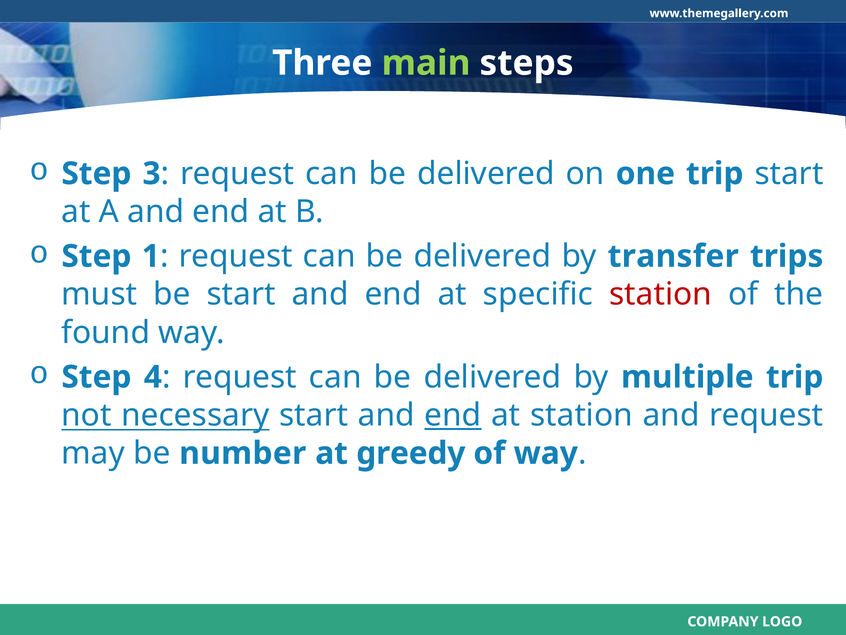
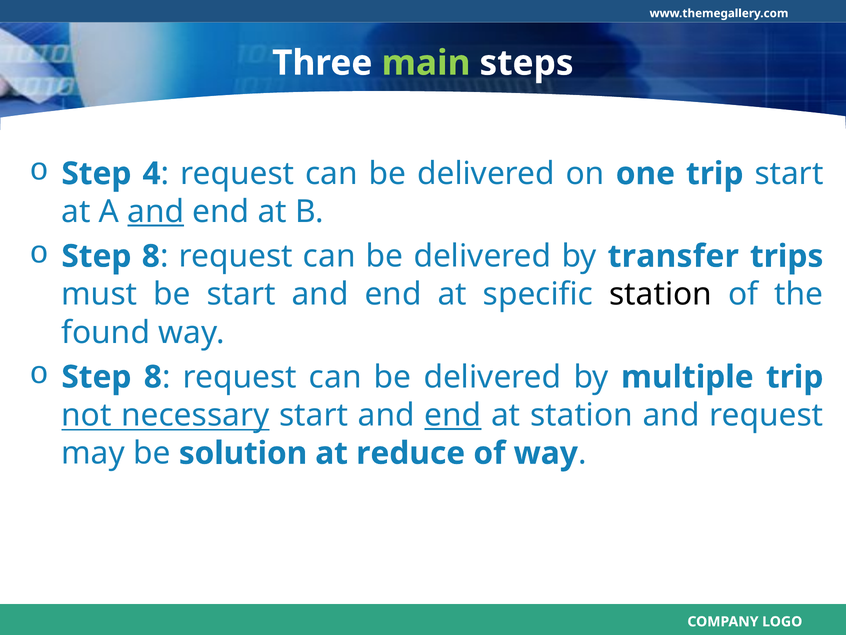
3: 3 -> 4
and at (156, 212) underline: none -> present
1 at (151, 256): 1 -> 8
station at (661, 294) colour: red -> black
4 at (153, 377): 4 -> 8
number: number -> solution
greedy: greedy -> reduce
